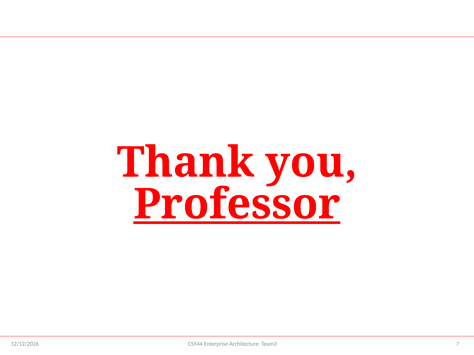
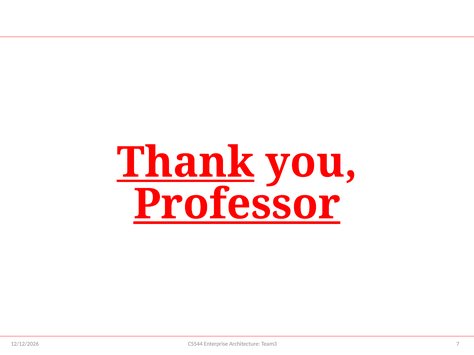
Thank underline: none -> present
